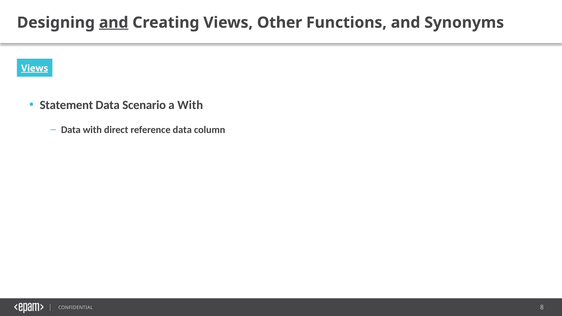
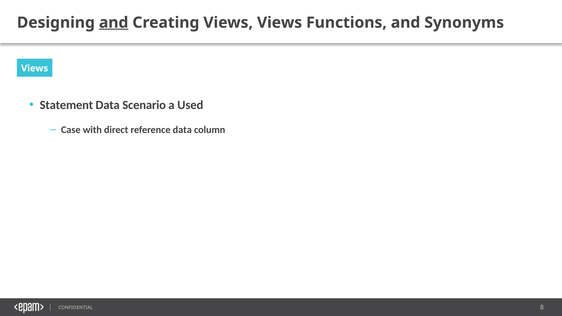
Views Other: Other -> Views
Views at (35, 68) underline: present -> none
a With: With -> Used
Data at (71, 130): Data -> Case
